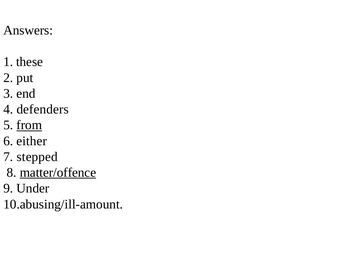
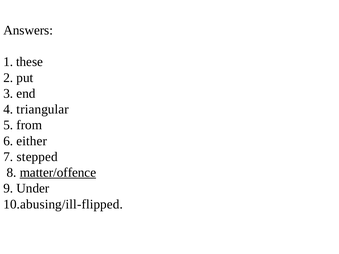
defenders: defenders -> triangular
from underline: present -> none
10.abusing/ill-amount: 10.abusing/ill-amount -> 10.abusing/ill-flipped
